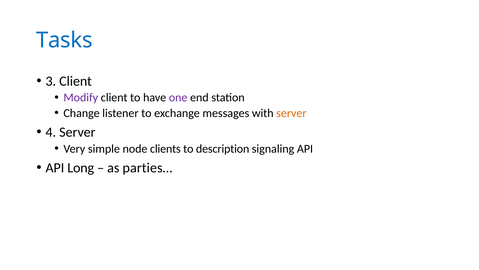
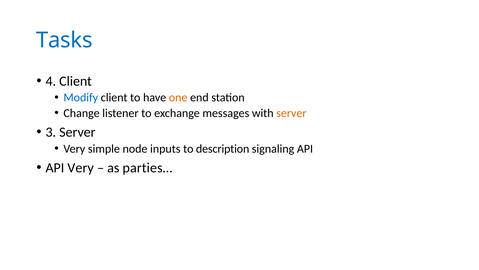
3: 3 -> 4
Modify colour: purple -> blue
one colour: purple -> orange
4: 4 -> 3
clients: clients -> inputs
API Long: Long -> Very
